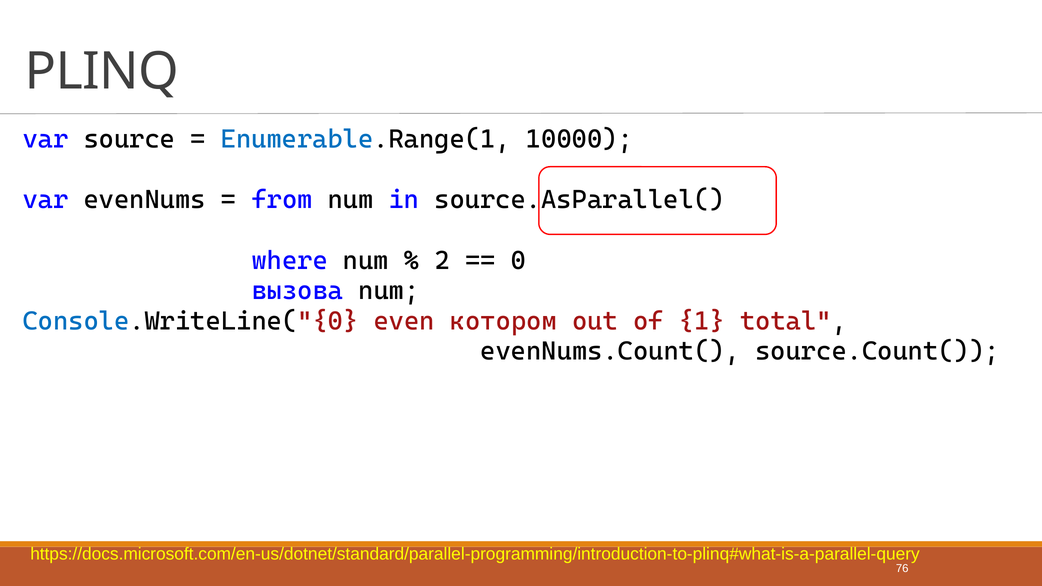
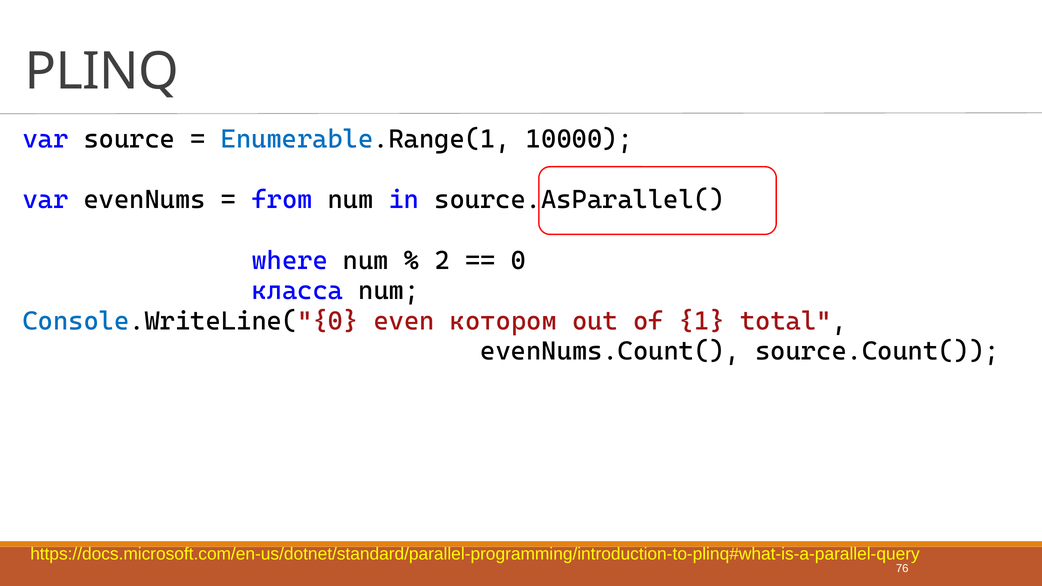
вызова: вызова -> класса
